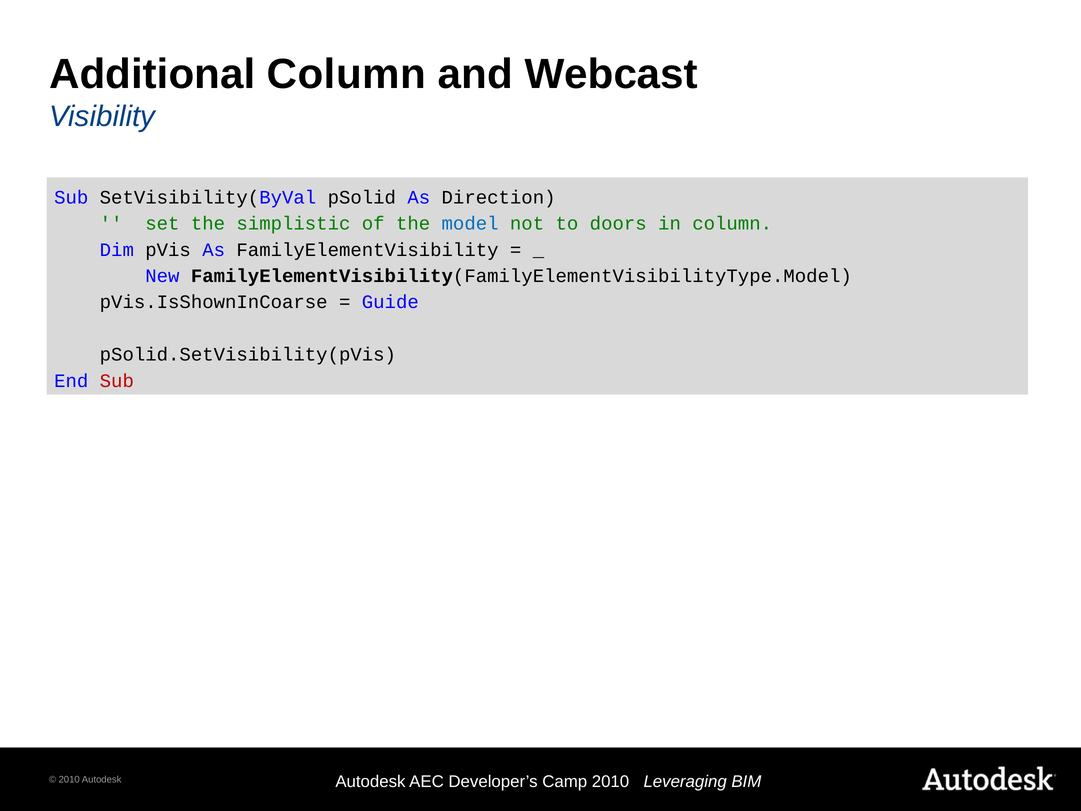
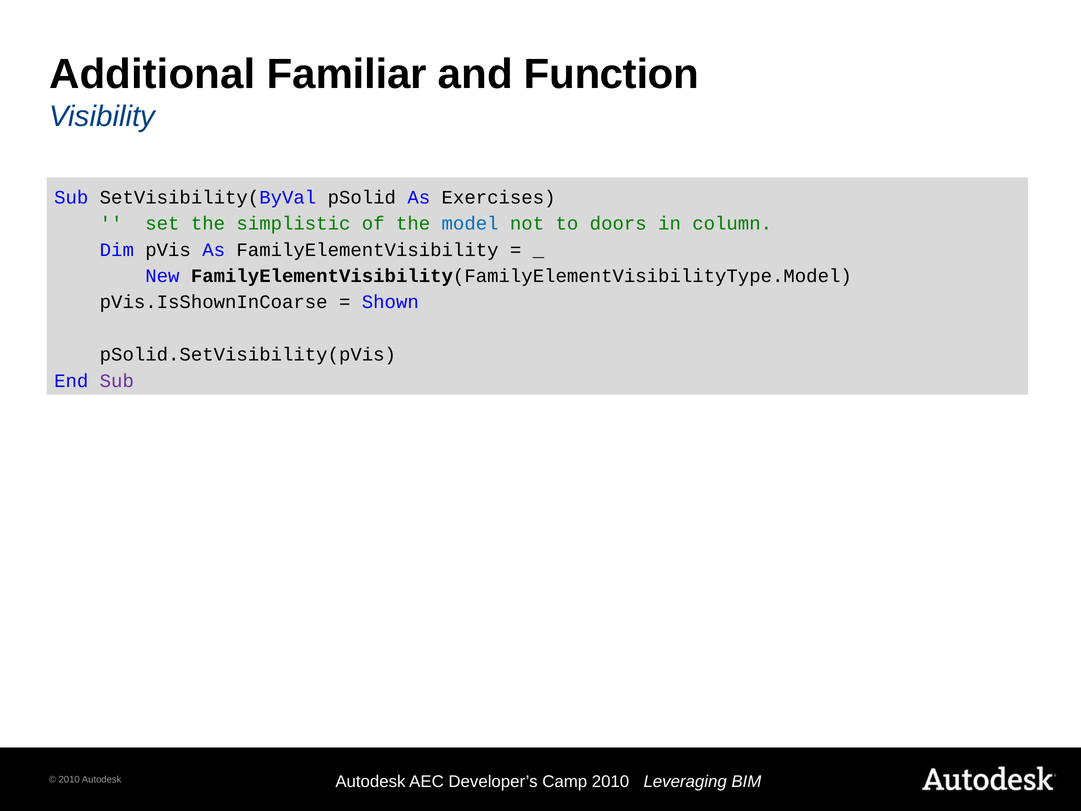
Additional Column: Column -> Familiar
Webcast: Webcast -> Function
Direction: Direction -> Exercises
Guide: Guide -> Shown
Sub at (117, 381) colour: red -> purple
